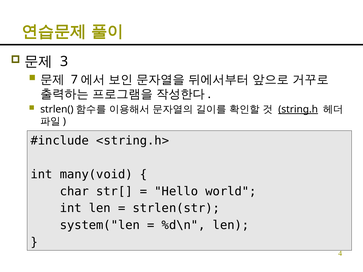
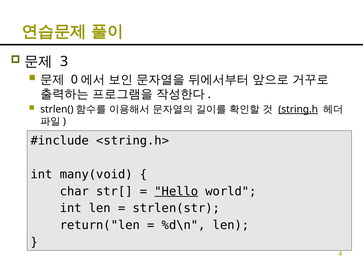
7: 7 -> 0
Hello underline: none -> present
system("len: system("len -> return("len
